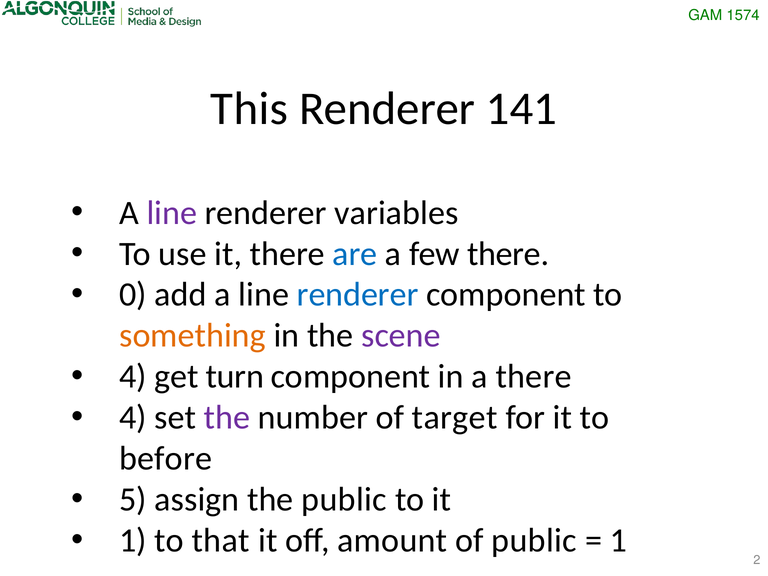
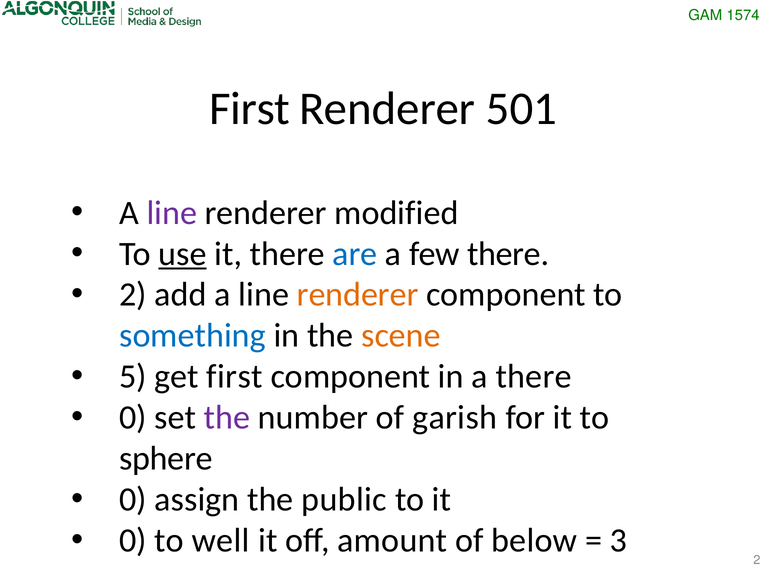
This at (249, 109): This -> First
141: 141 -> 501
variables: variables -> modified
use underline: none -> present
0 at (133, 295): 0 -> 2
renderer at (358, 295) colour: blue -> orange
something colour: orange -> blue
scene colour: purple -> orange
4 at (133, 377): 4 -> 5
get turn: turn -> first
4 at (133, 418): 4 -> 0
target: target -> garish
before: before -> sphere
5 at (133, 500): 5 -> 0
1 at (133, 541): 1 -> 0
that: that -> well
of public: public -> below
1 at (618, 541): 1 -> 3
